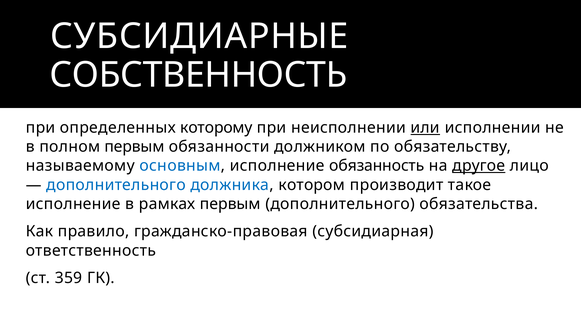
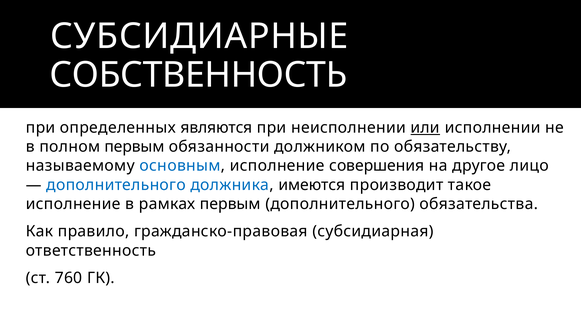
которому: которому -> являются
обязанность: обязанность -> совершения
другое underline: present -> none
котором: котором -> имеются
359: 359 -> 760
